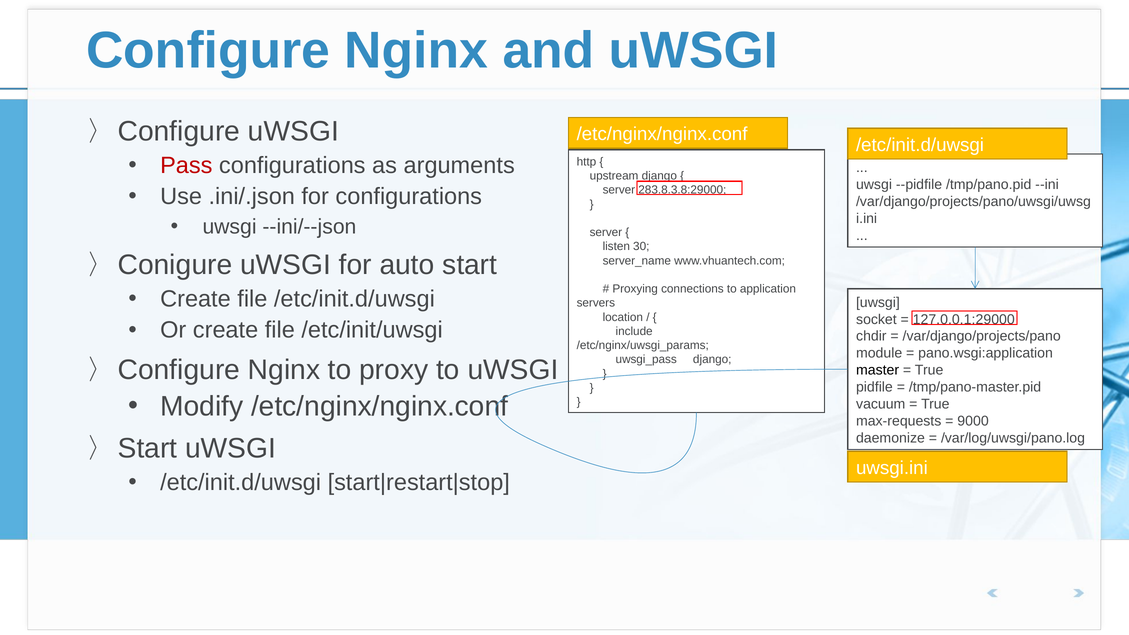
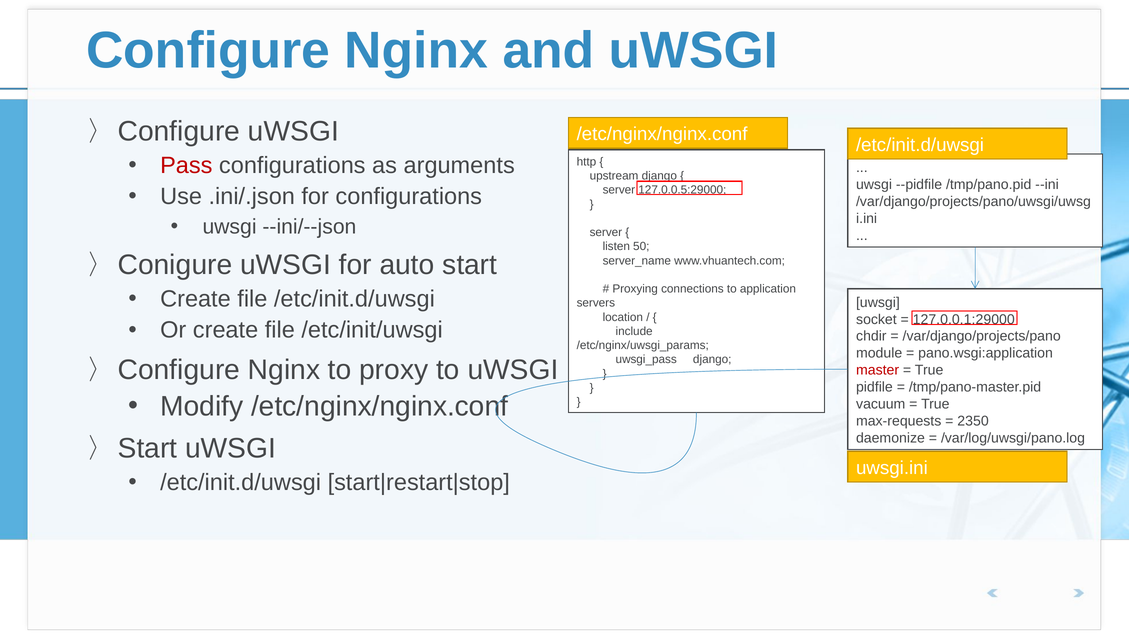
283.8.3.8:29000: 283.8.3.8:29000 -> 127.0.0.5:29000
30: 30 -> 50
master colour: black -> red
9000: 9000 -> 2350
